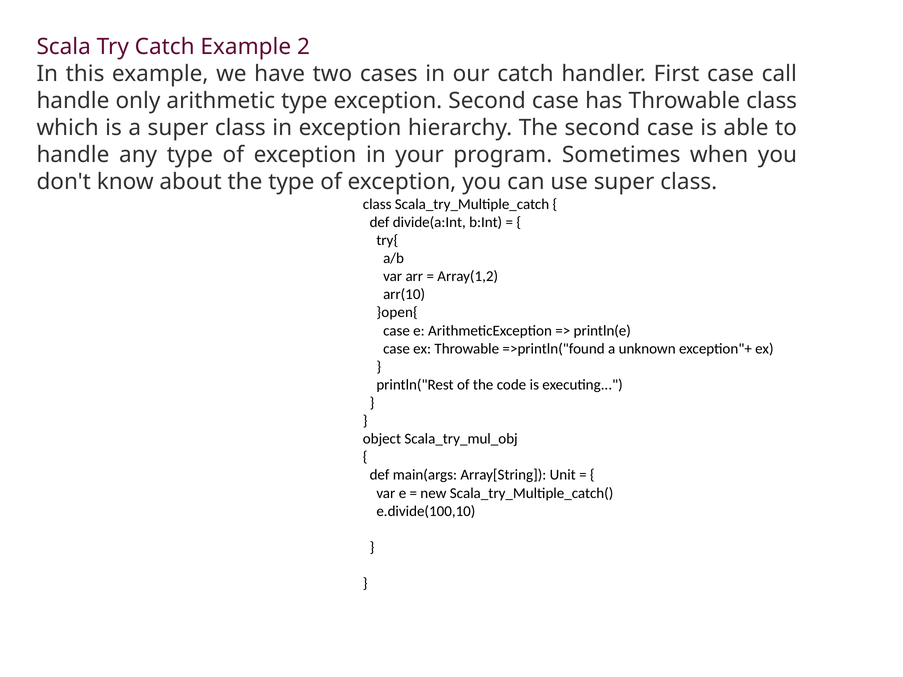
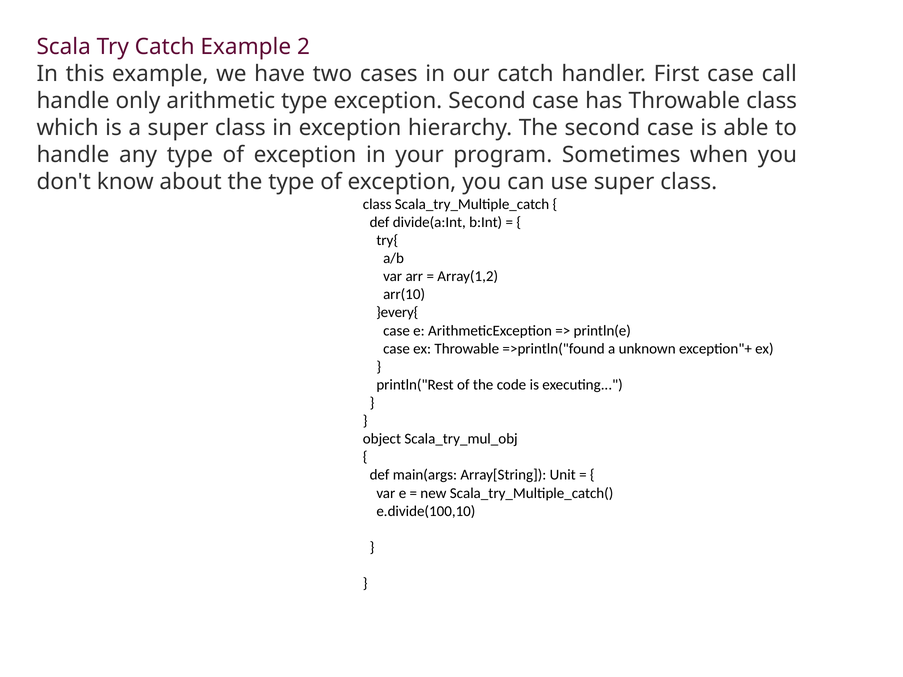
}open{: }open{ -> }every{
